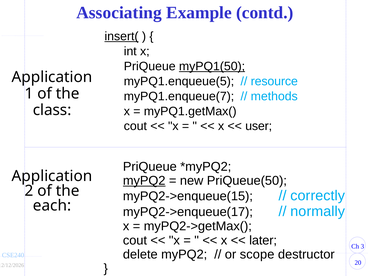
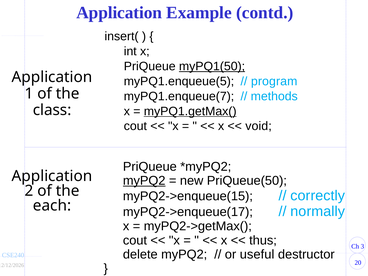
Associating at (119, 13): Associating -> Application
insert( underline: present -> none
resource: resource -> program
myPQ1.getMax( underline: none -> present
user: user -> void
later: later -> thus
scope: scope -> useful
